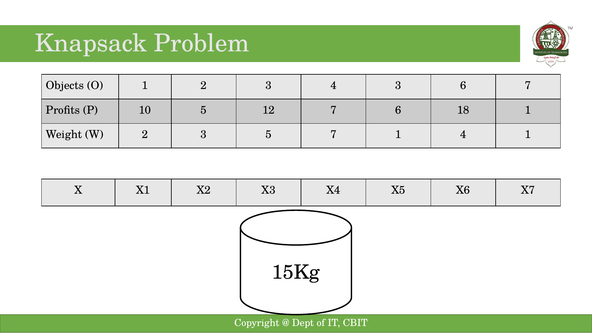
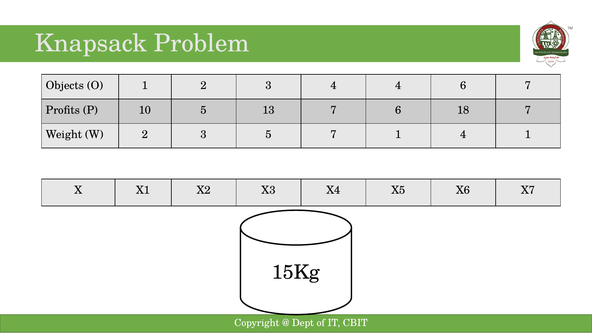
4 3: 3 -> 4
12: 12 -> 13
18 1: 1 -> 7
